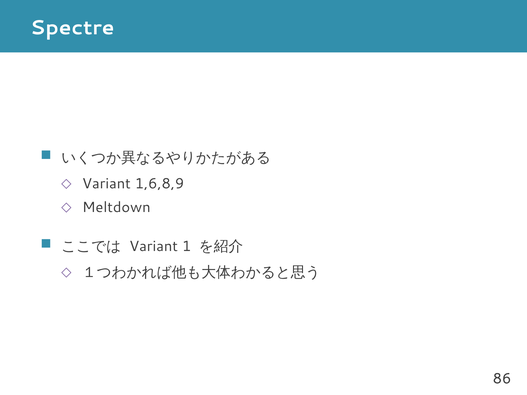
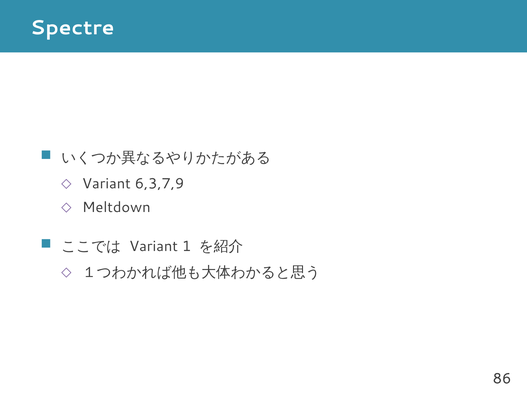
1,6,8,9: 1,6,8,9 -> 6,3,7,9
